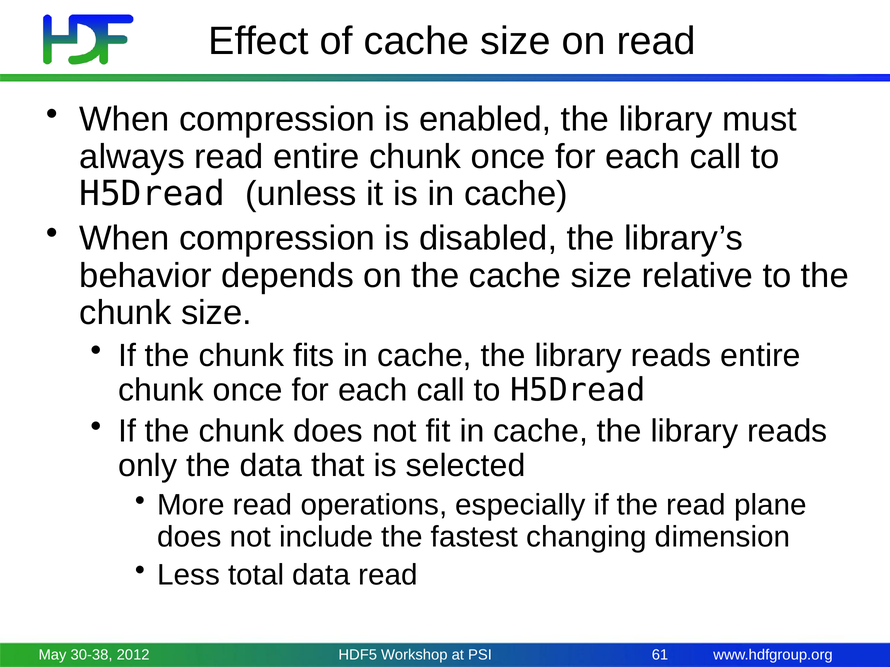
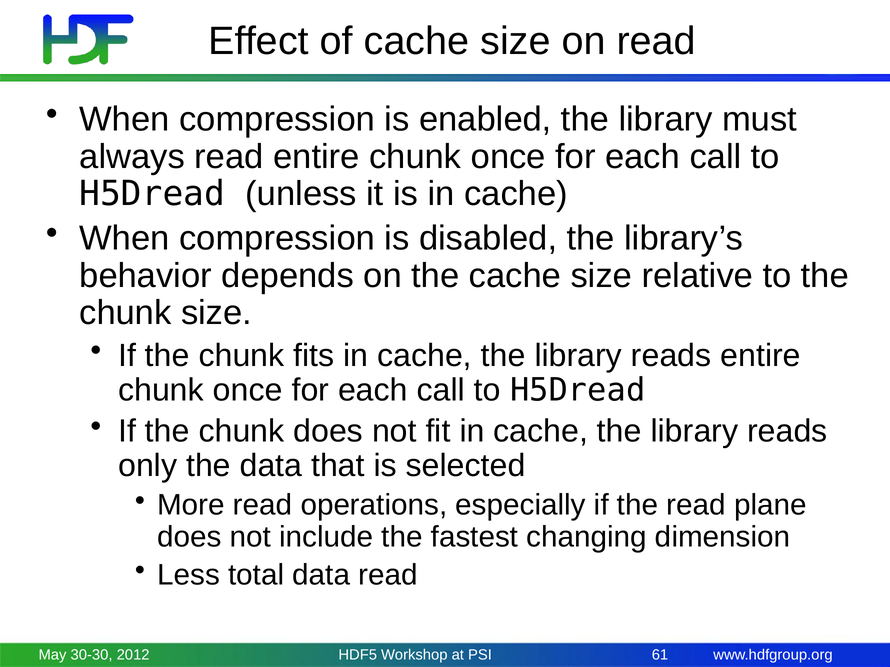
30-38: 30-38 -> 30-30
